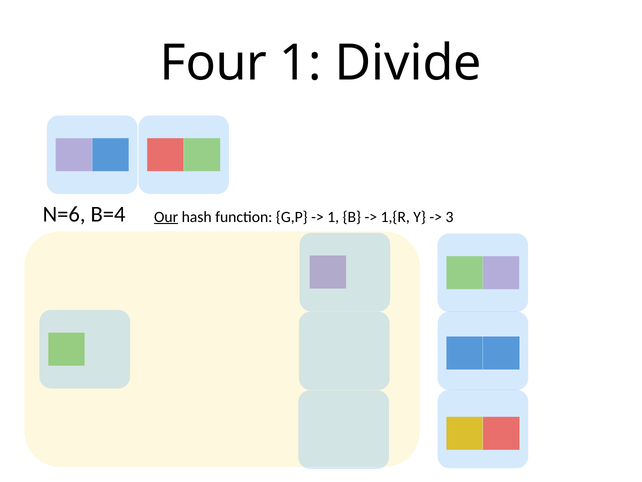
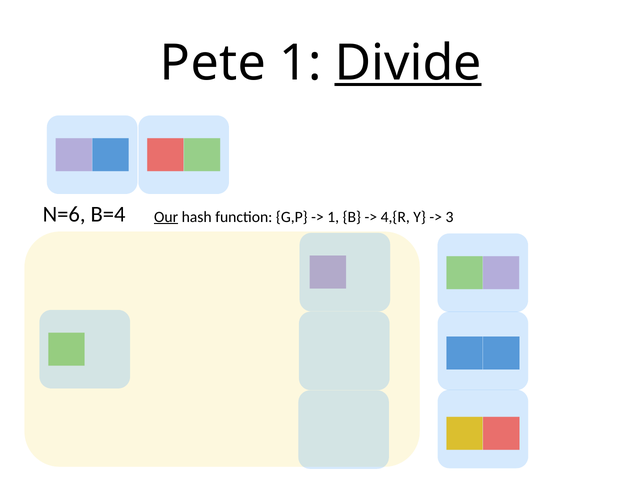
Four: Four -> Pete
Divide underline: none -> present
1,{R: 1,{R -> 4,{R
